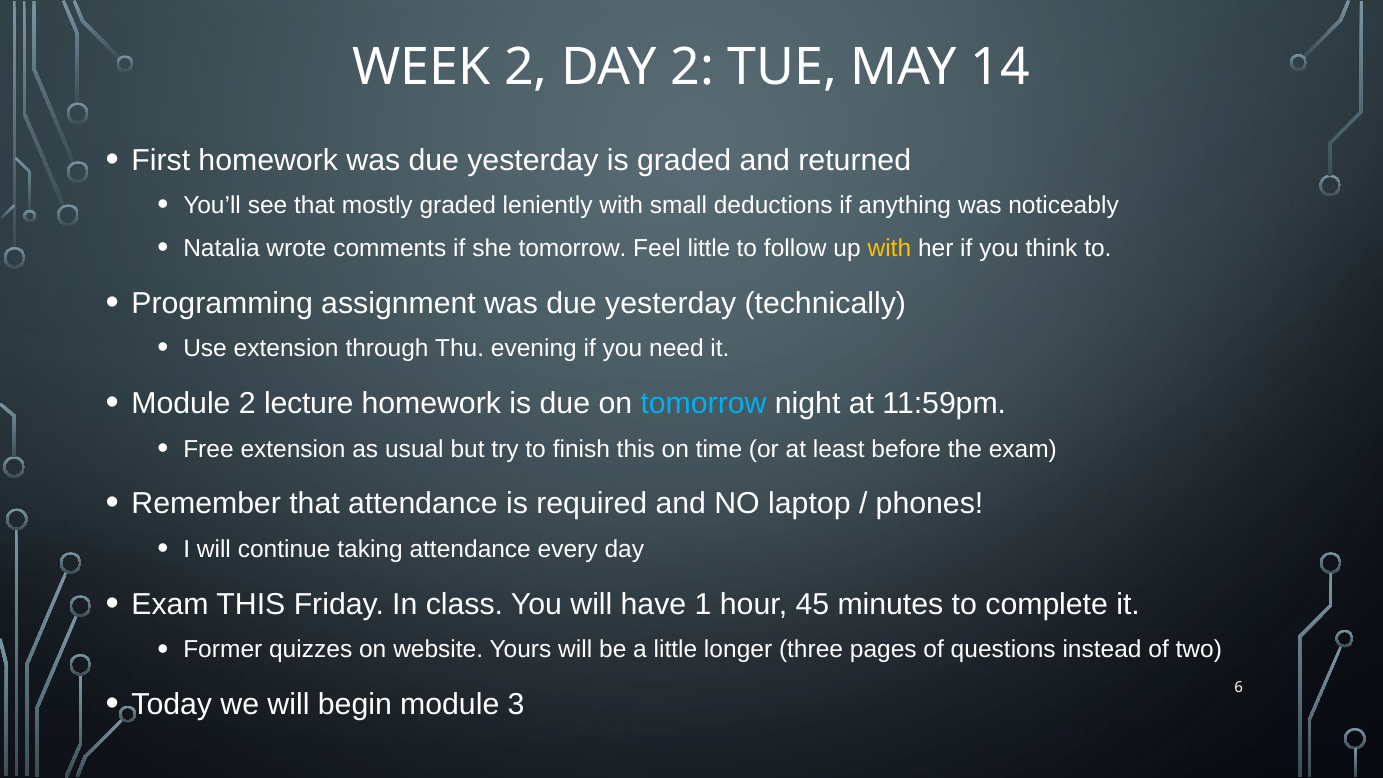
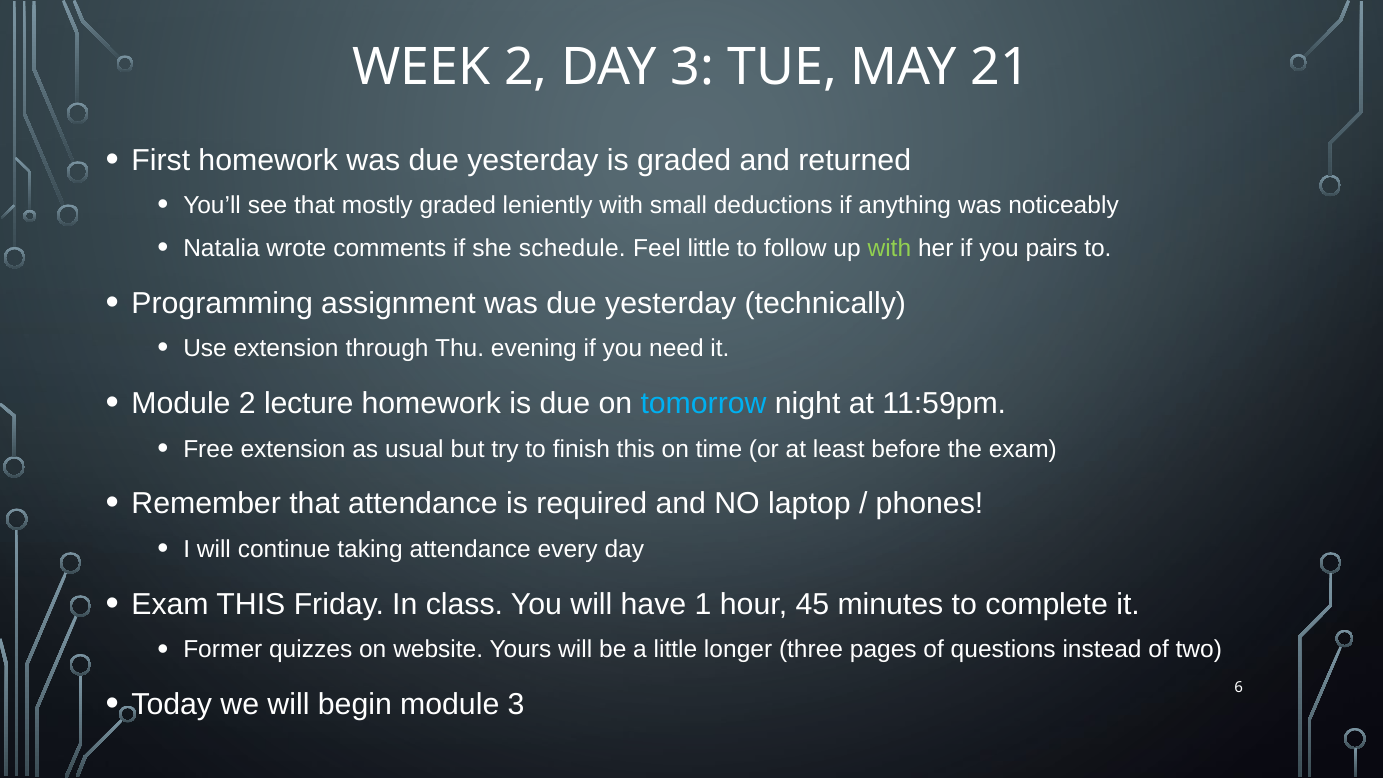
DAY 2: 2 -> 3
14: 14 -> 21
she tomorrow: tomorrow -> schedule
with at (889, 248) colour: yellow -> light green
think: think -> pairs
